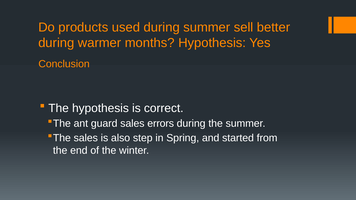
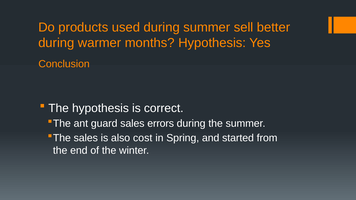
step: step -> cost
